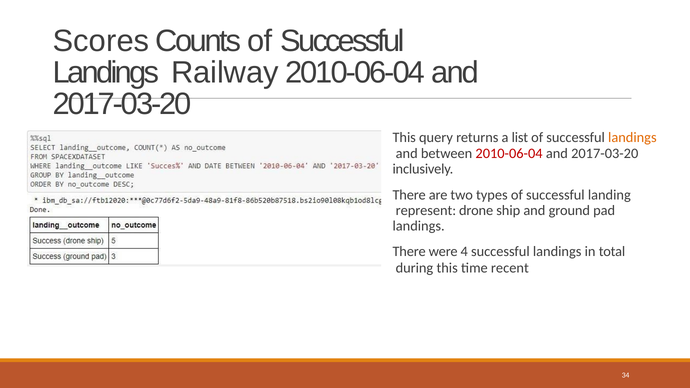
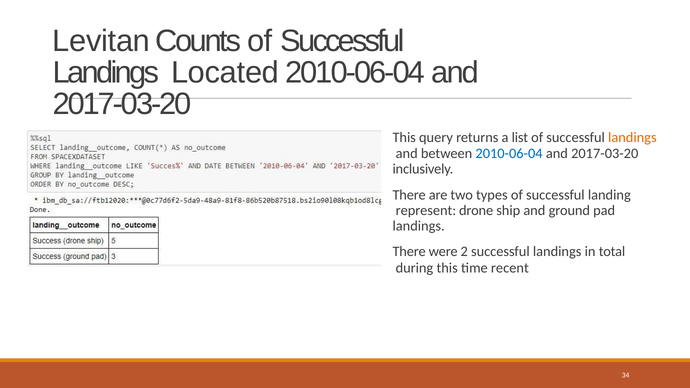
Scores: Scores -> Levitan
Railway: Railway -> Located
2010-06-04 at (509, 153) colour: red -> blue
4: 4 -> 2
